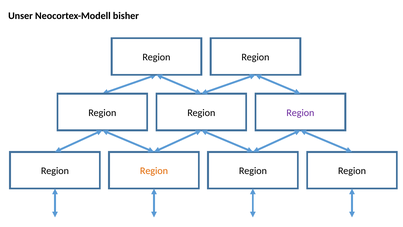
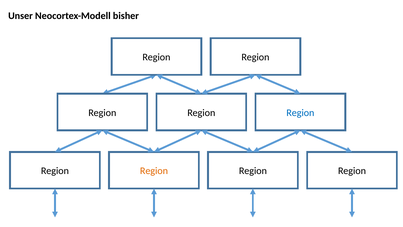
Region at (300, 113) colour: purple -> blue
